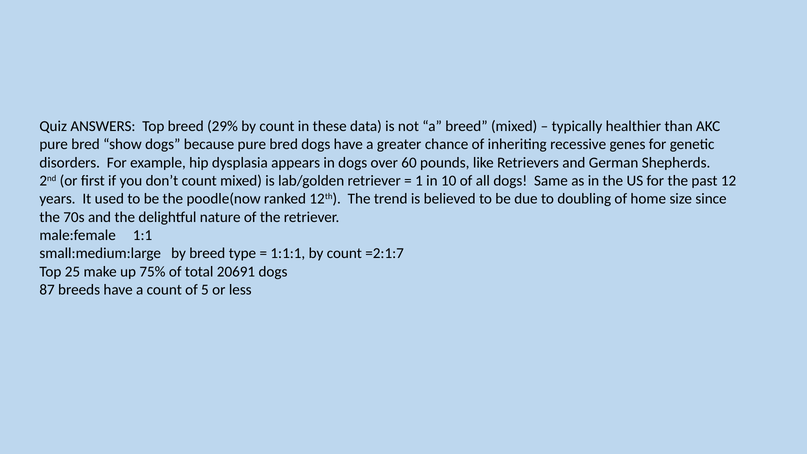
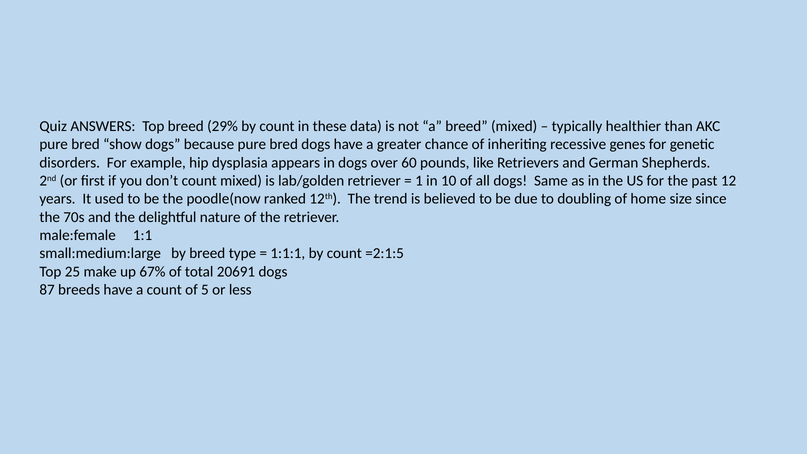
=2:1:7: =2:1:7 -> =2:1:5
75%: 75% -> 67%
